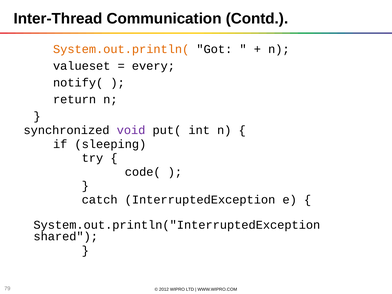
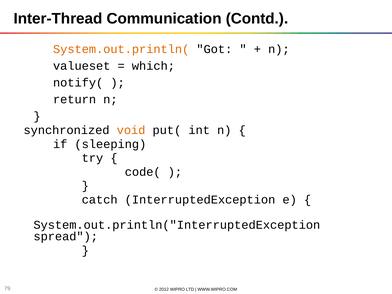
every: every -> which
void colour: purple -> orange
shared: shared -> spread
